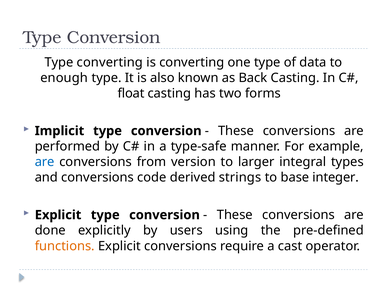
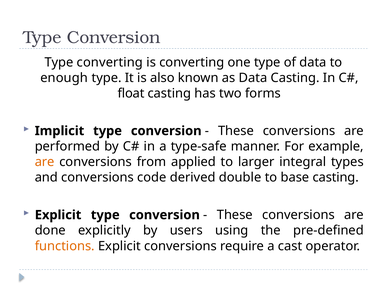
as Back: Back -> Data
are at (45, 161) colour: blue -> orange
version: version -> applied
strings: strings -> double
base integer: integer -> casting
